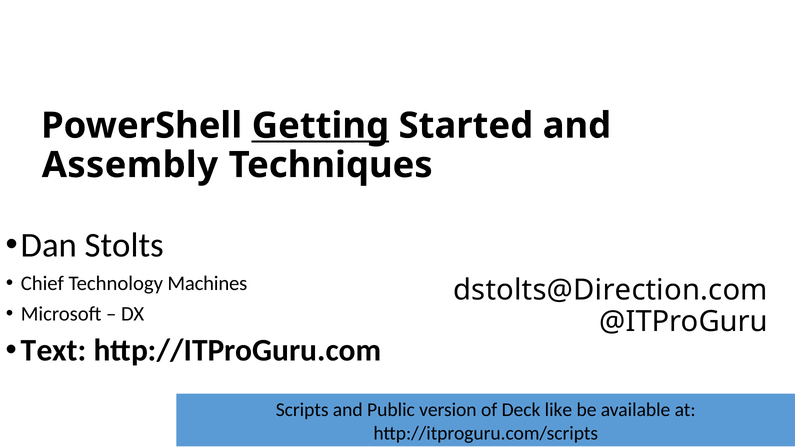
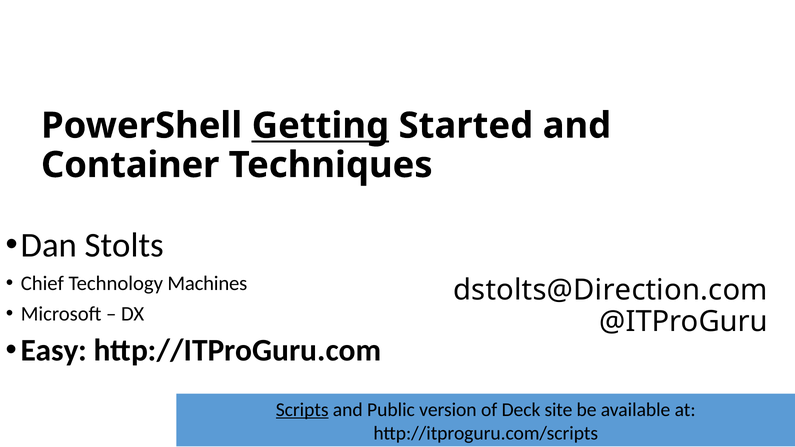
Assembly: Assembly -> Container
Text: Text -> Easy
Scripts underline: none -> present
like: like -> site
